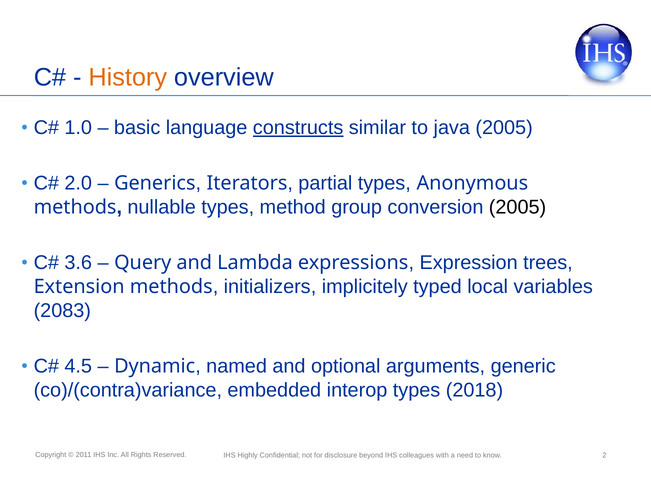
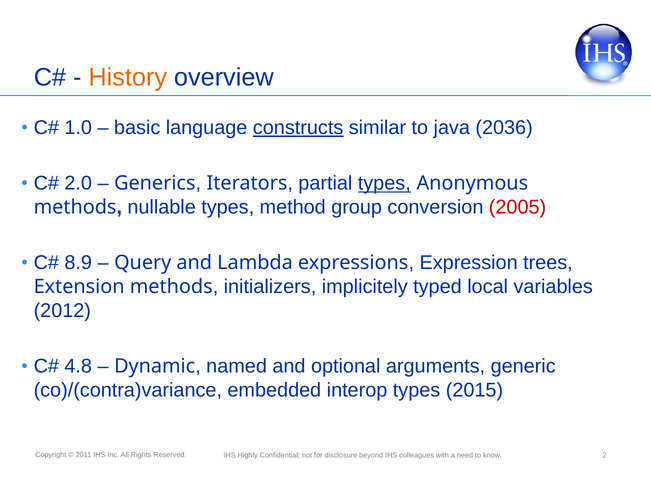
java 2005: 2005 -> 2036
types at (384, 183) underline: none -> present
2005 at (518, 207) colour: black -> red
3.6: 3.6 -> 8.9
2083: 2083 -> 2012
4.5: 4.5 -> 4.8
2018: 2018 -> 2015
